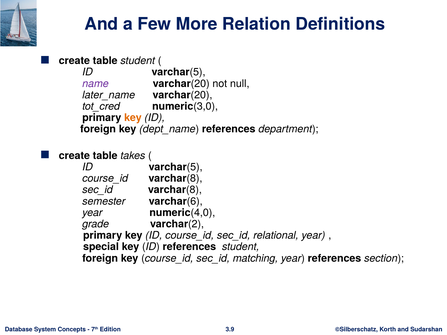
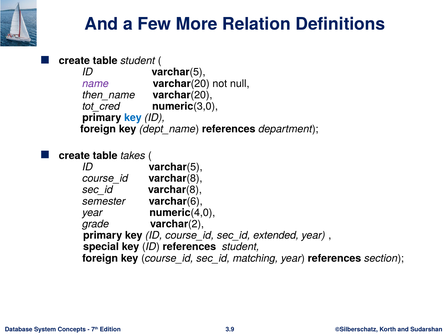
later_name: later_name -> then_name
key at (133, 118) colour: orange -> blue
relational: relational -> extended
